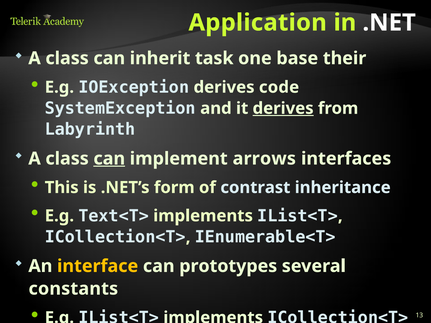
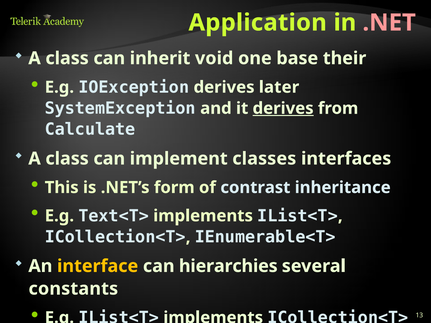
.NET colour: white -> pink
task: task -> void
code: code -> later
Labyrinth: Labyrinth -> Calculate
can at (109, 159) underline: present -> none
arrows: arrows -> classes
prototypes: prototypes -> hierarchies
